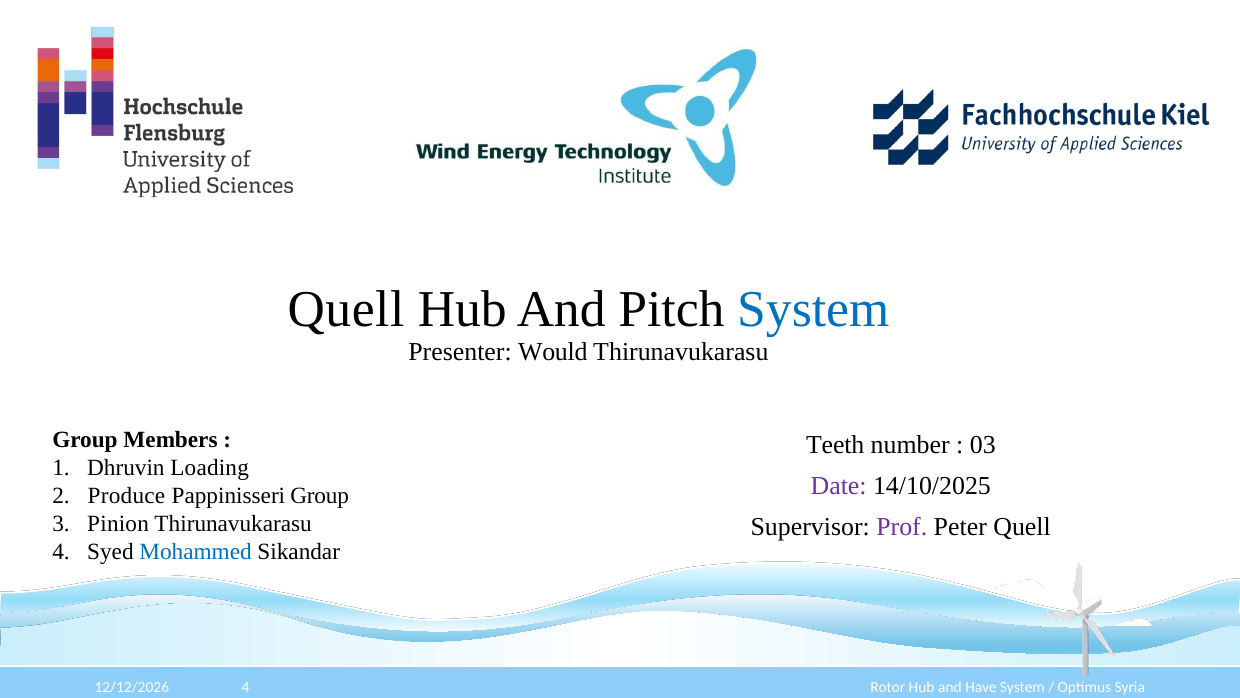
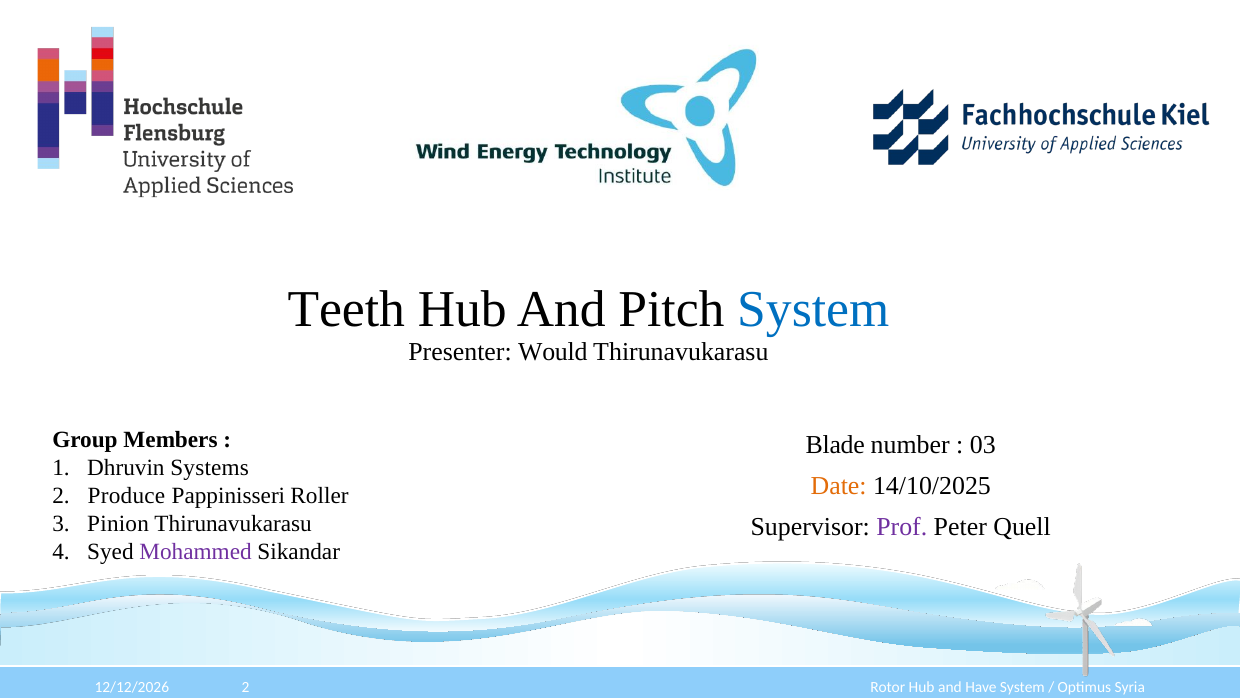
Quell at (346, 309): Quell -> Teeth
Teeth: Teeth -> Blade
Loading: Loading -> Systems
Date colour: purple -> orange
Pappinisseri Group: Group -> Roller
Mohammed colour: blue -> purple
4 at (246, 687): 4 -> 2
